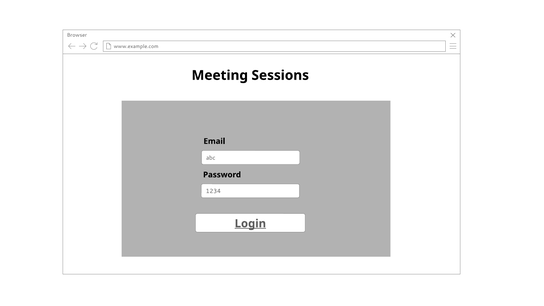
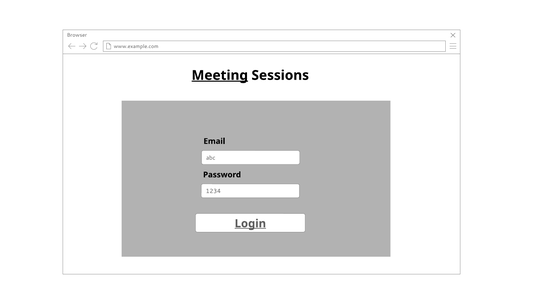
Meeting underline: none -> present
